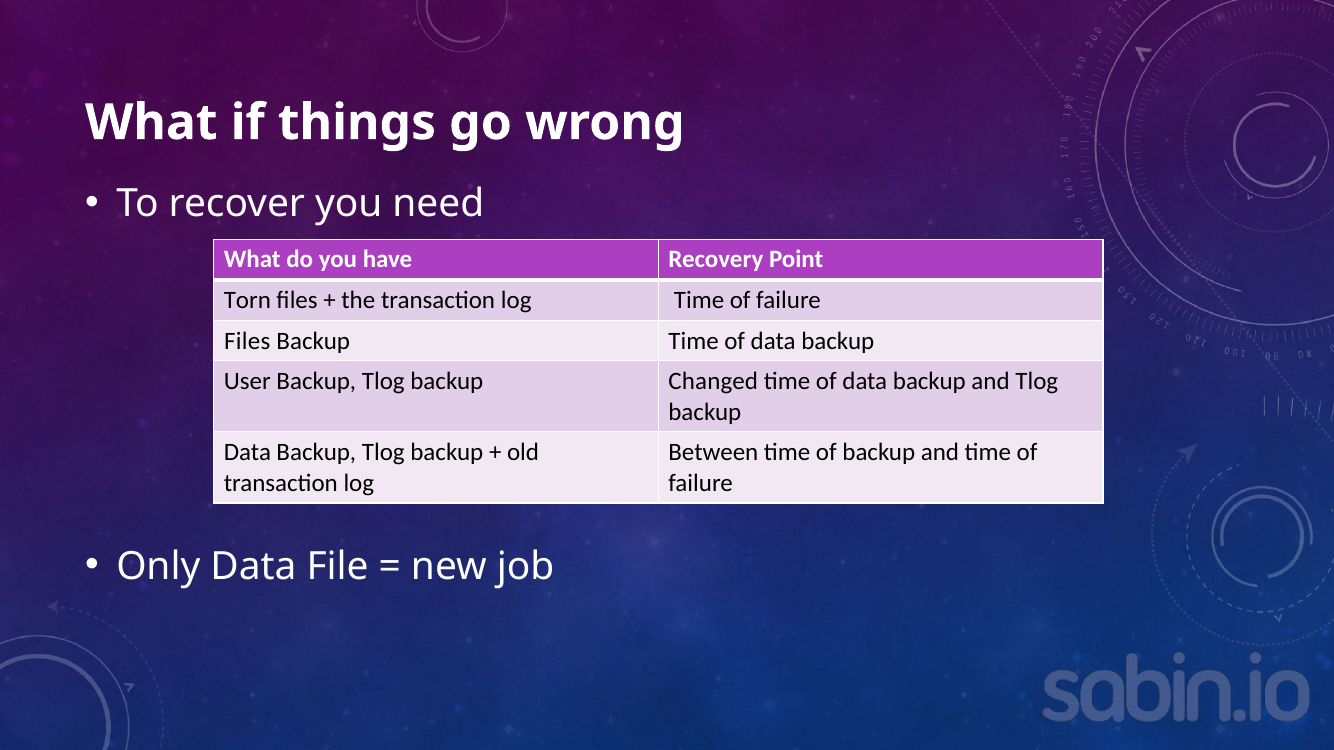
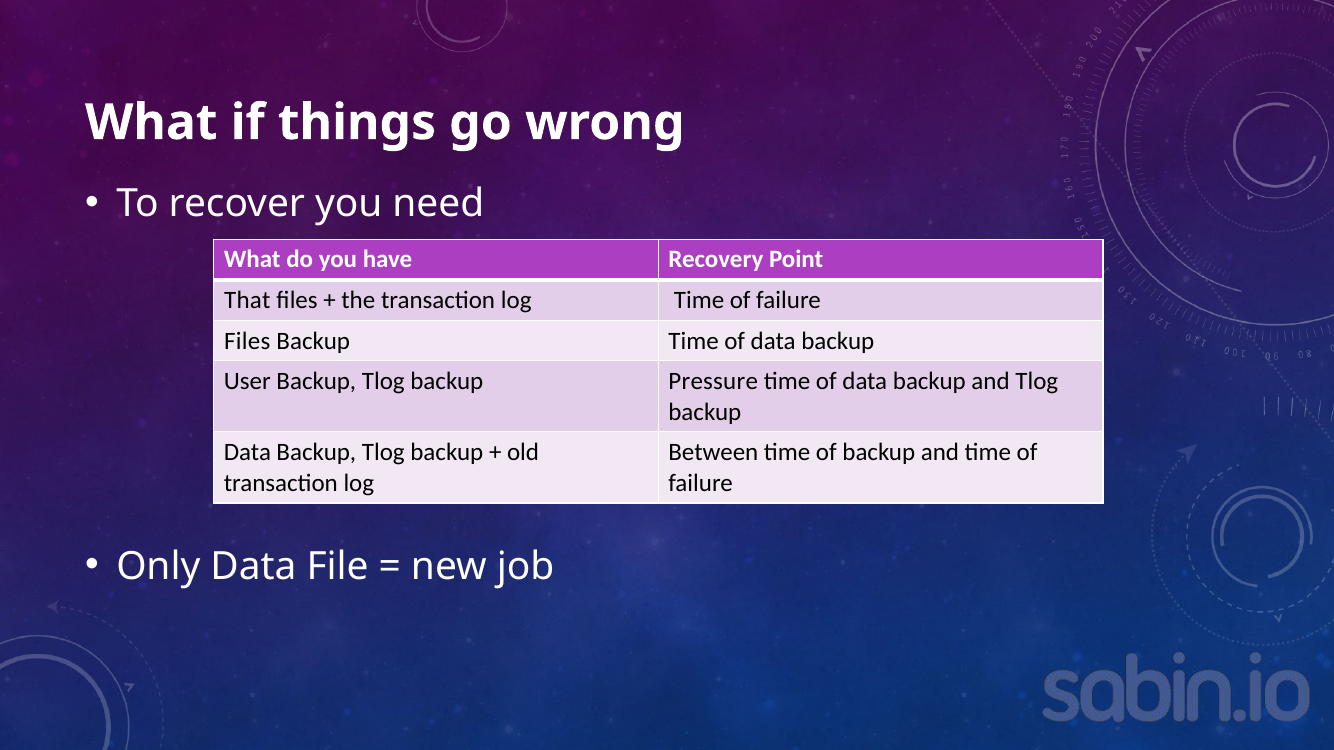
Torn: Torn -> That
Changed: Changed -> Pressure
